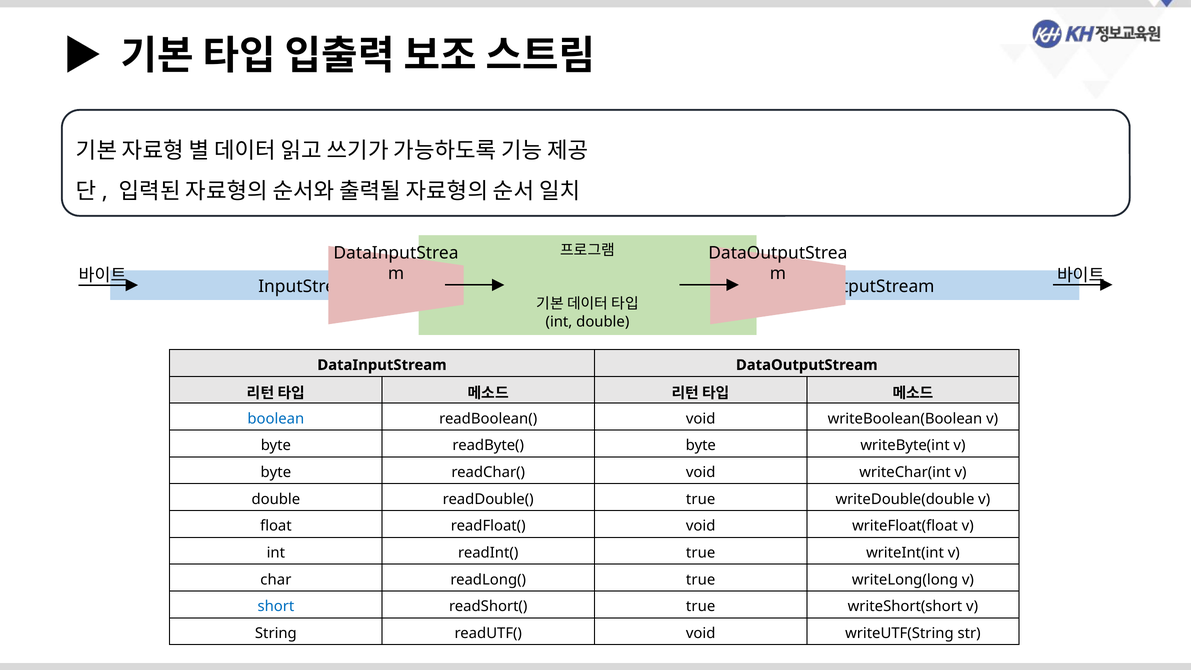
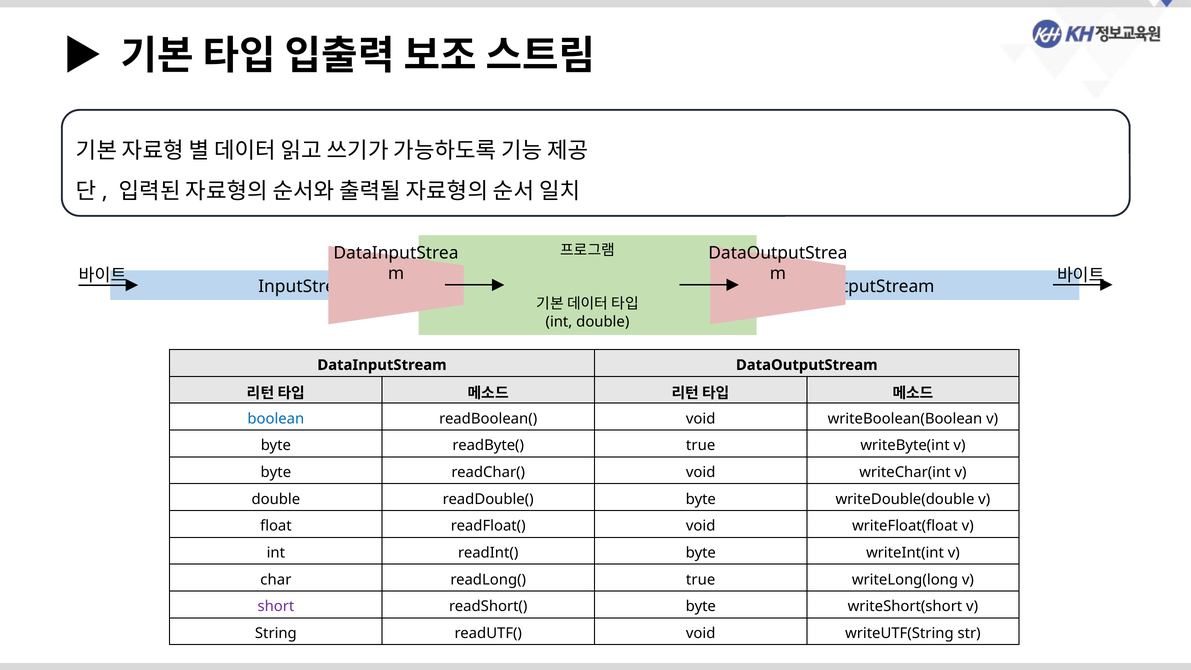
readByte( byte: byte -> true
readDouble( true: true -> byte
readInt( true: true -> byte
short colour: blue -> purple
readShort( true: true -> byte
